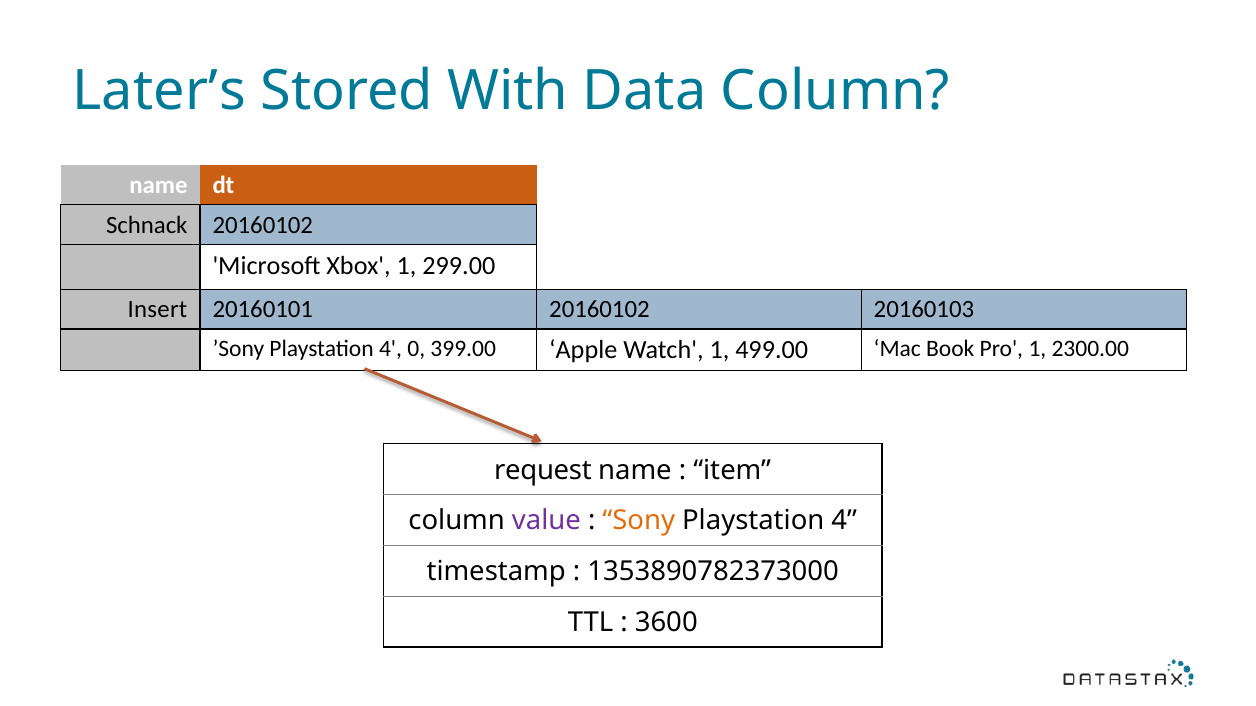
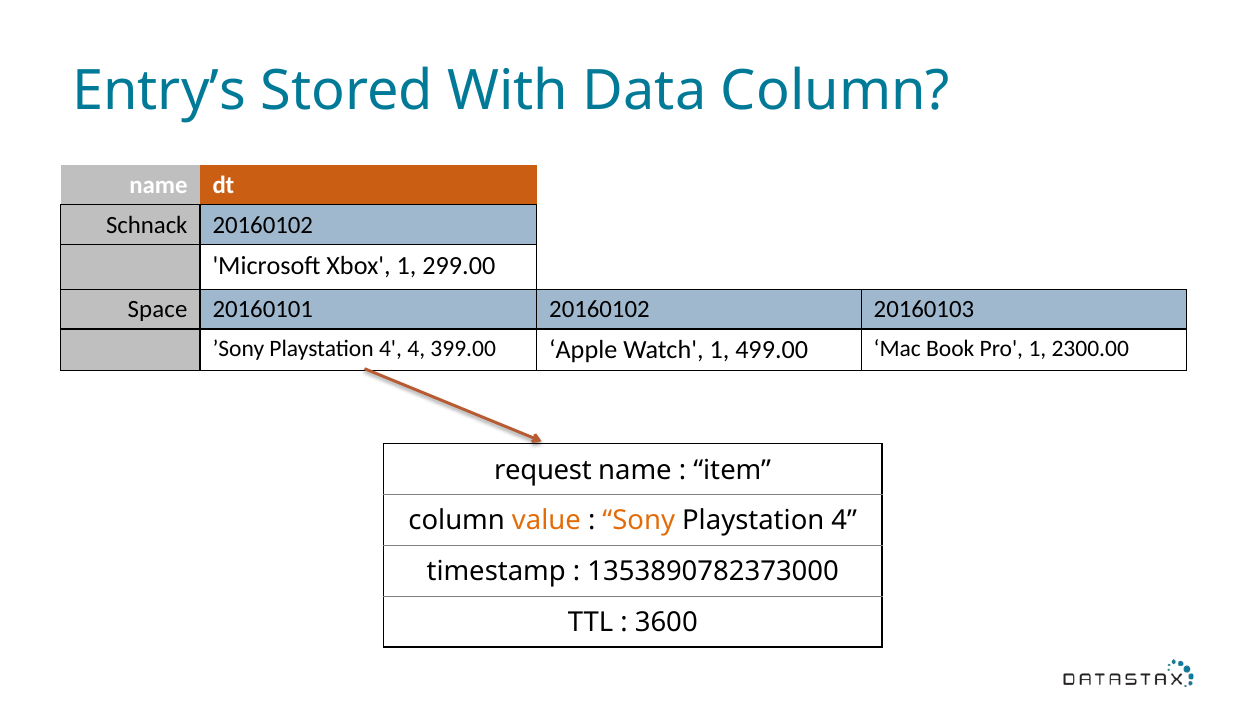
Later’s: Later’s -> Entry’s
Insert: Insert -> Space
4 0: 0 -> 4
value colour: purple -> orange
